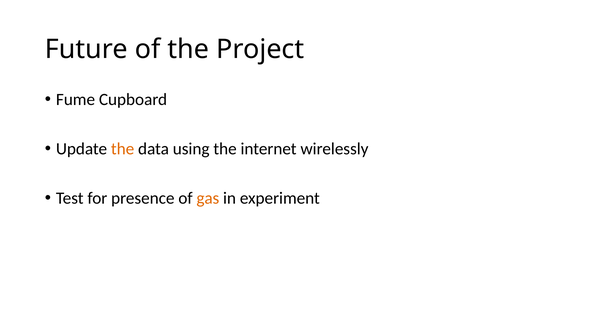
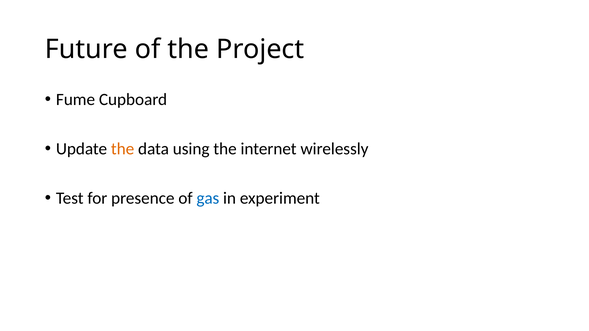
gas colour: orange -> blue
